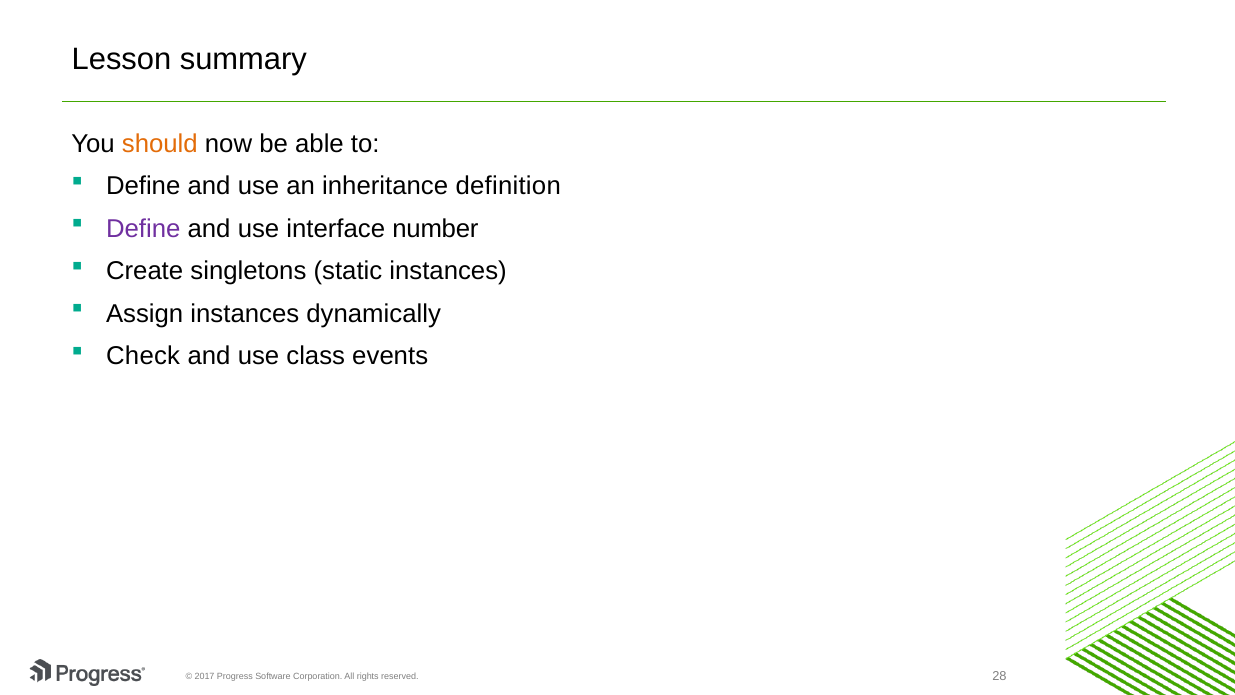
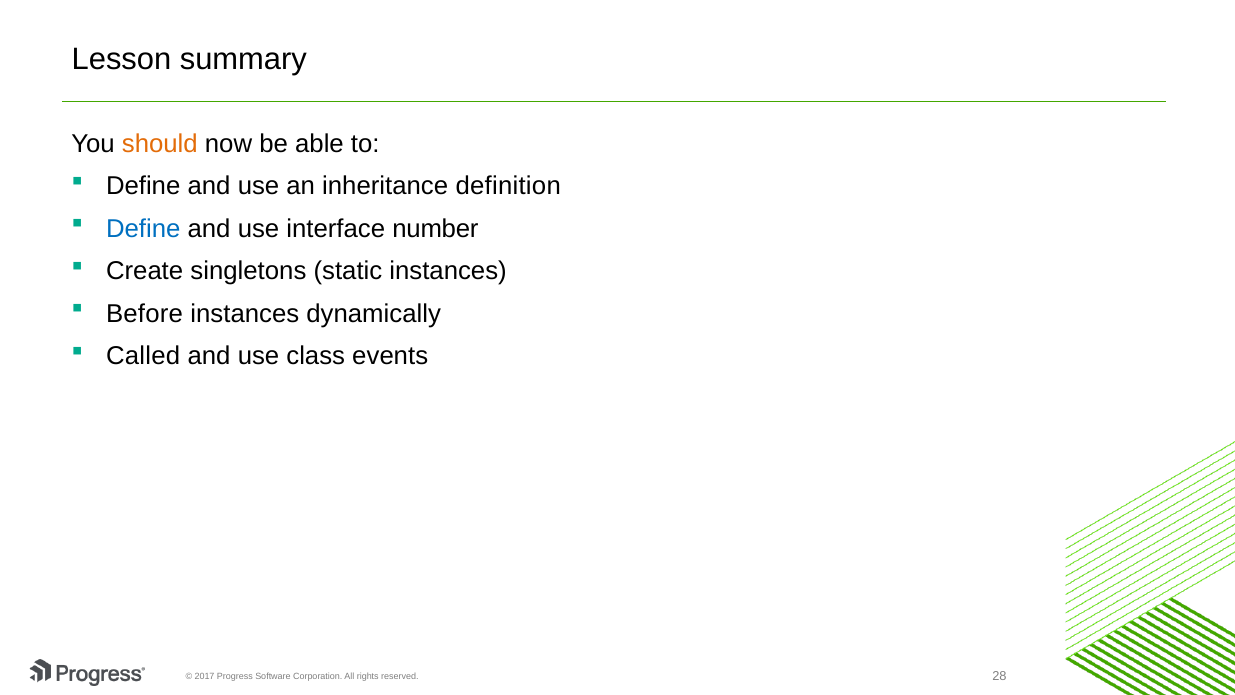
Define at (143, 228) colour: purple -> blue
Assign: Assign -> Before
Check: Check -> Called
